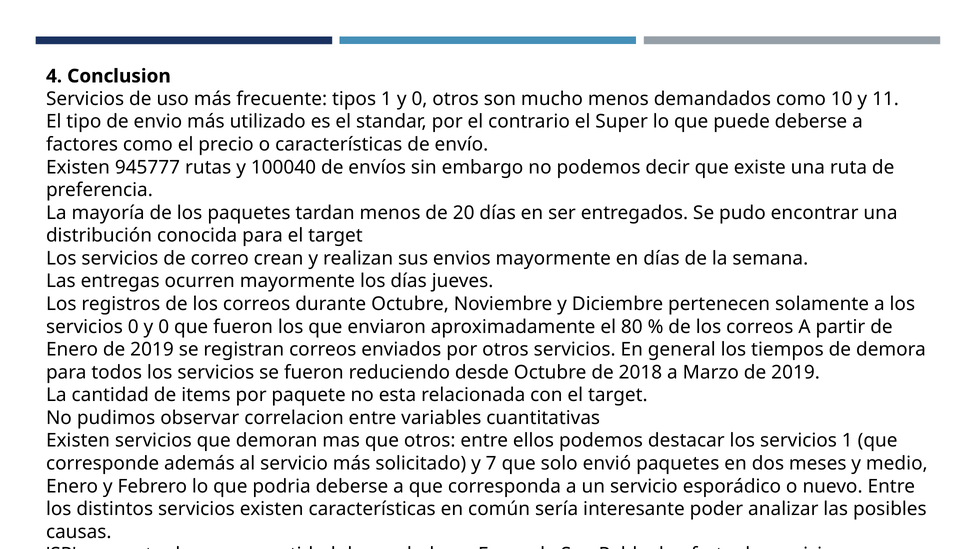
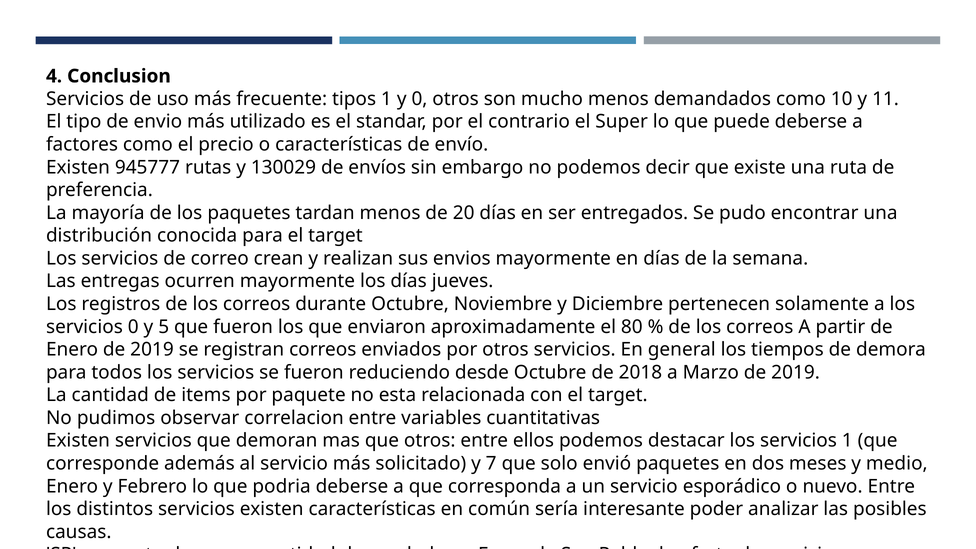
100040: 100040 -> 130029
0 y 0: 0 -> 5
